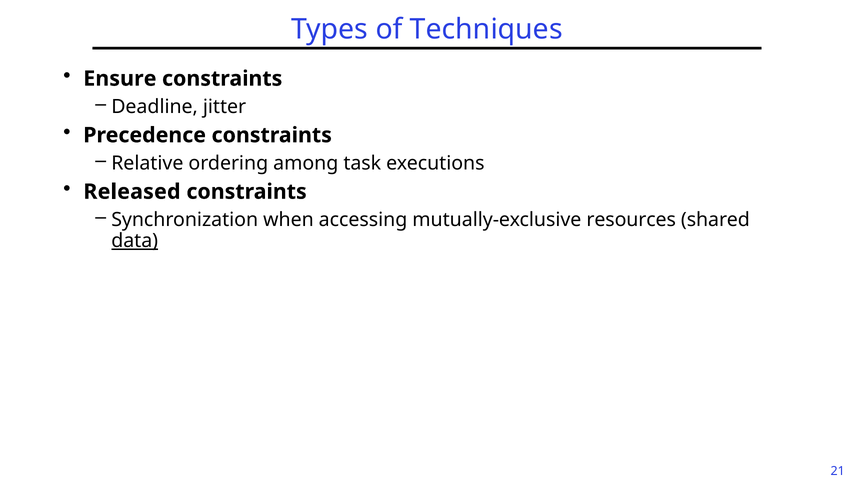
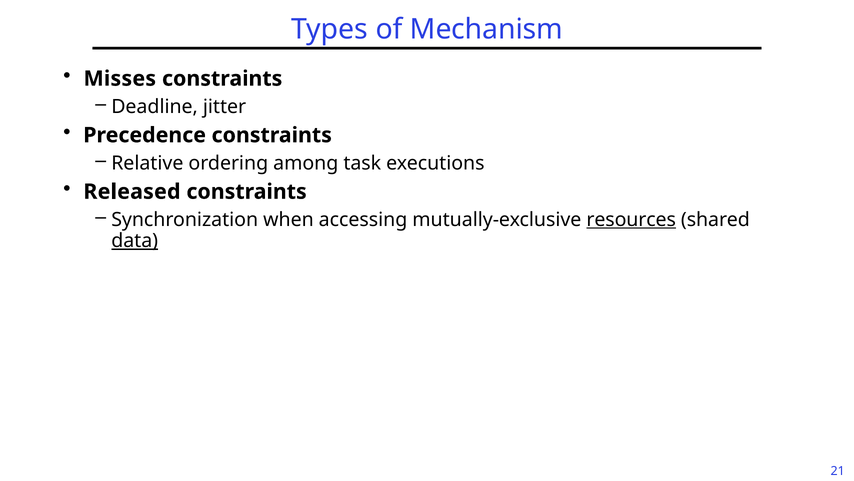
Techniques: Techniques -> Mechanism
Ensure: Ensure -> Misses
resources underline: none -> present
